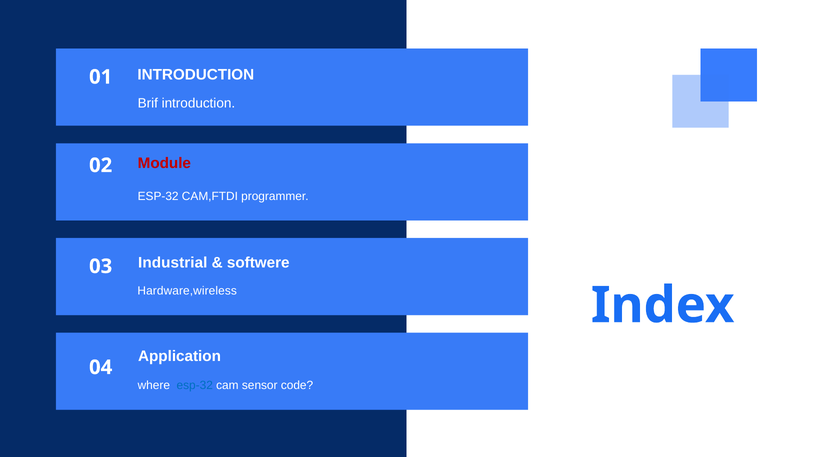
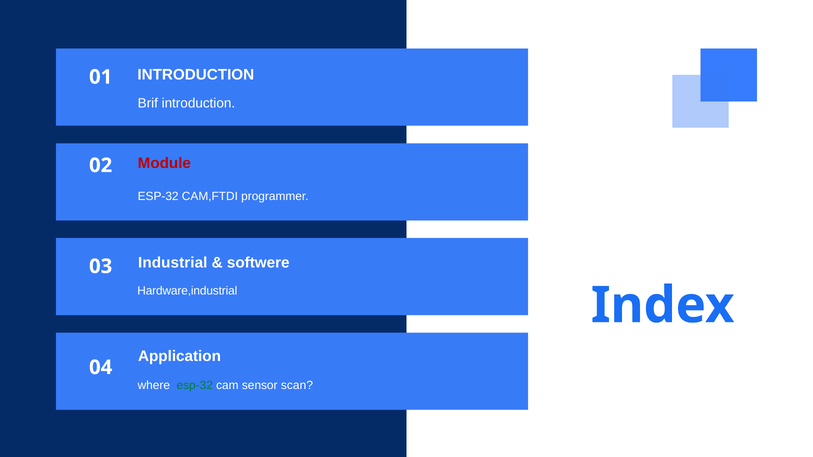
Hardware,wireless: Hardware,wireless -> Hardware,industrial
esp-32 at (195, 386) colour: blue -> green
code: code -> scan
